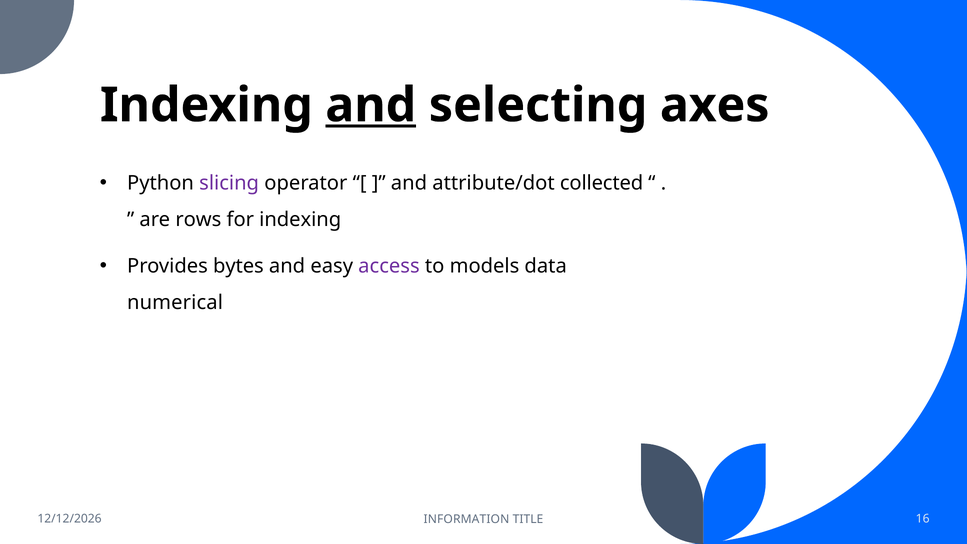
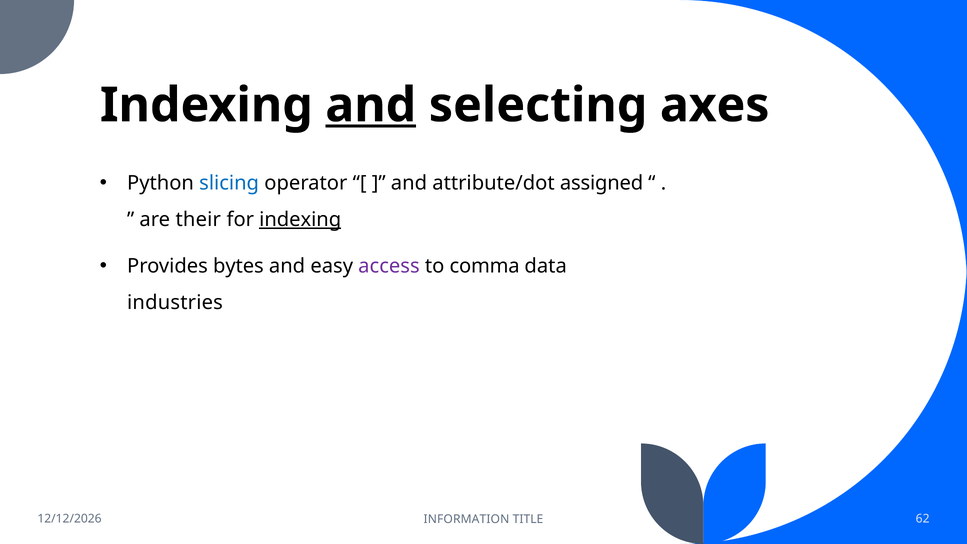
slicing colour: purple -> blue
collected: collected -> assigned
rows: rows -> their
indexing at (300, 220) underline: none -> present
models: models -> comma
numerical: numerical -> industries
16: 16 -> 62
